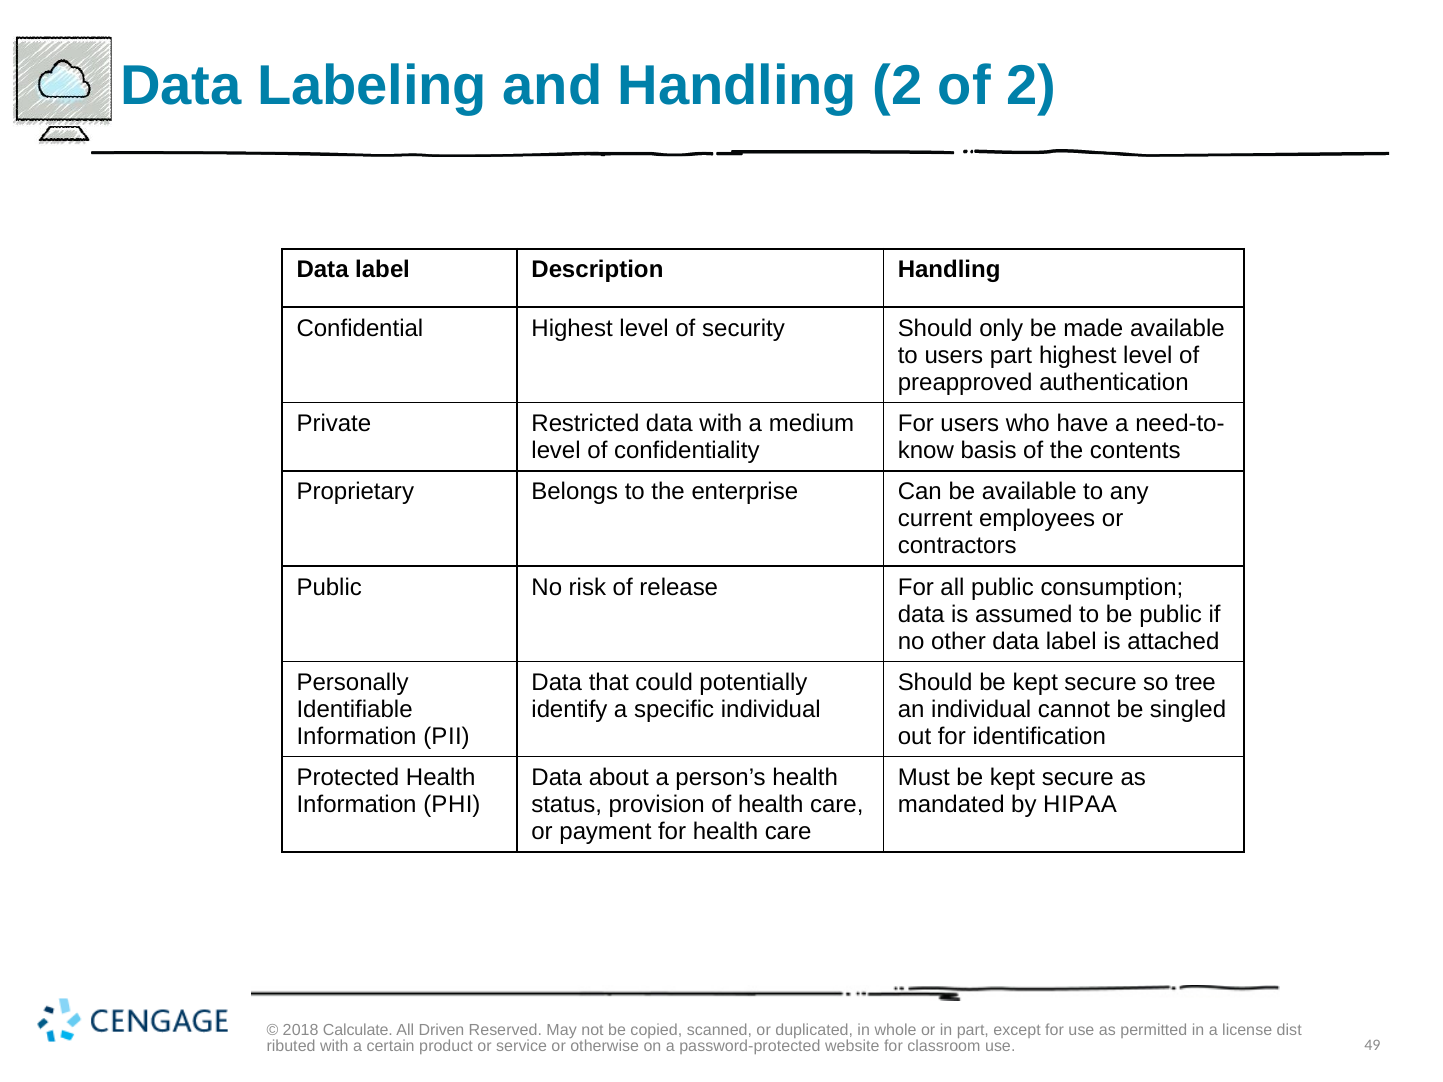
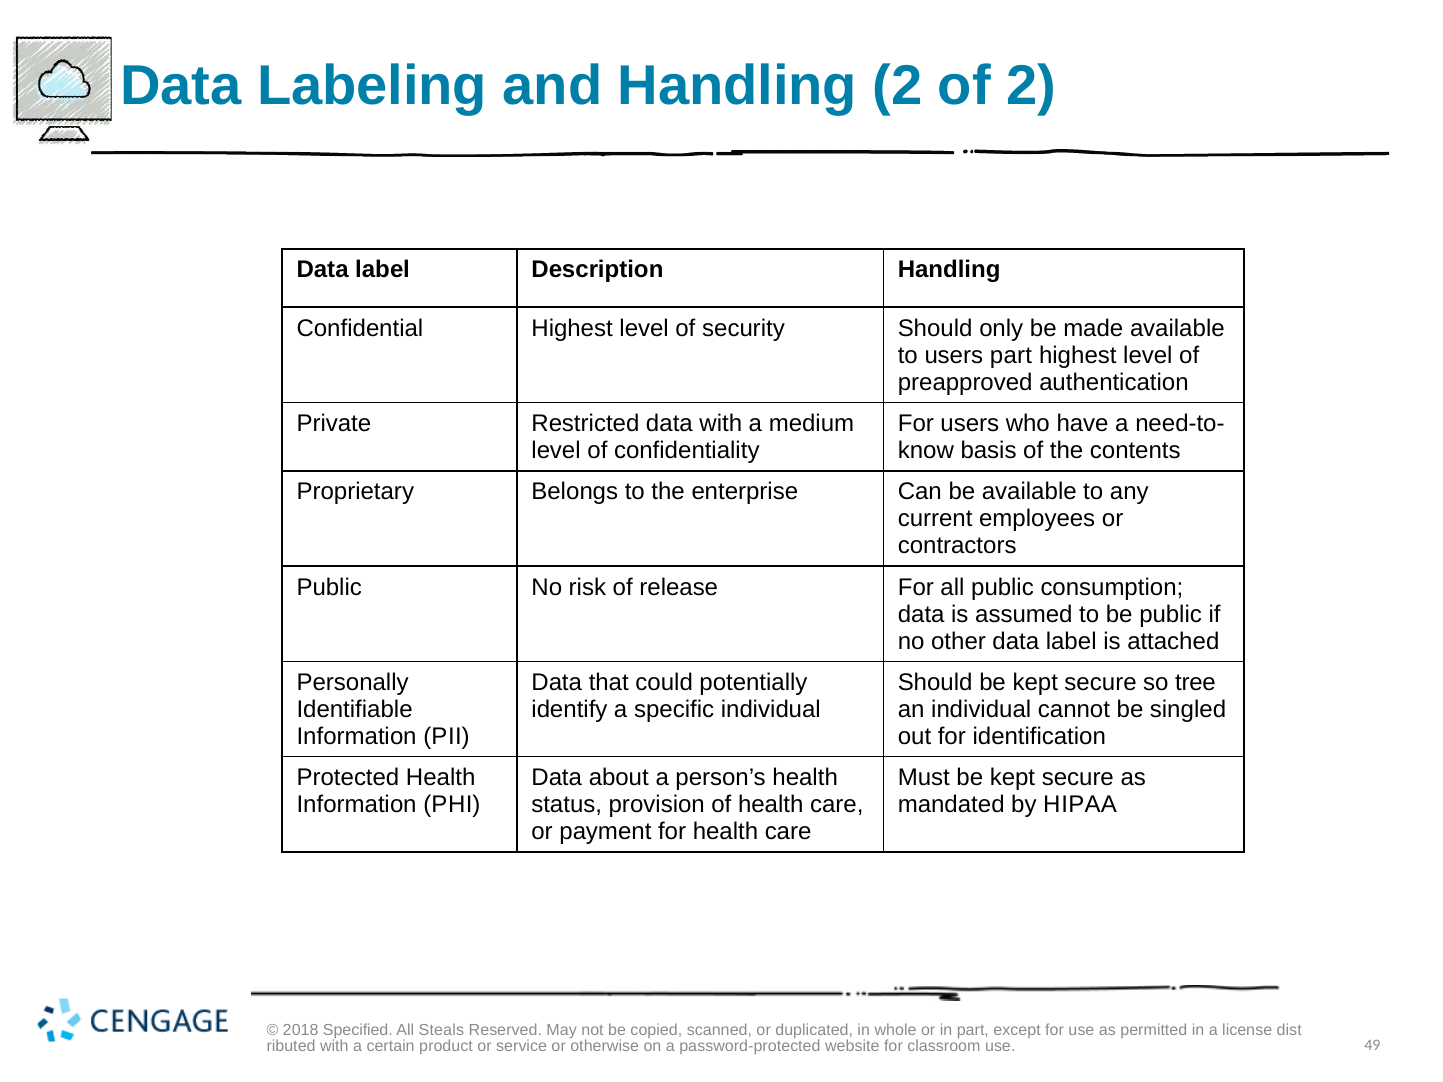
Calculate: Calculate -> Specified
Driven: Driven -> Steals
